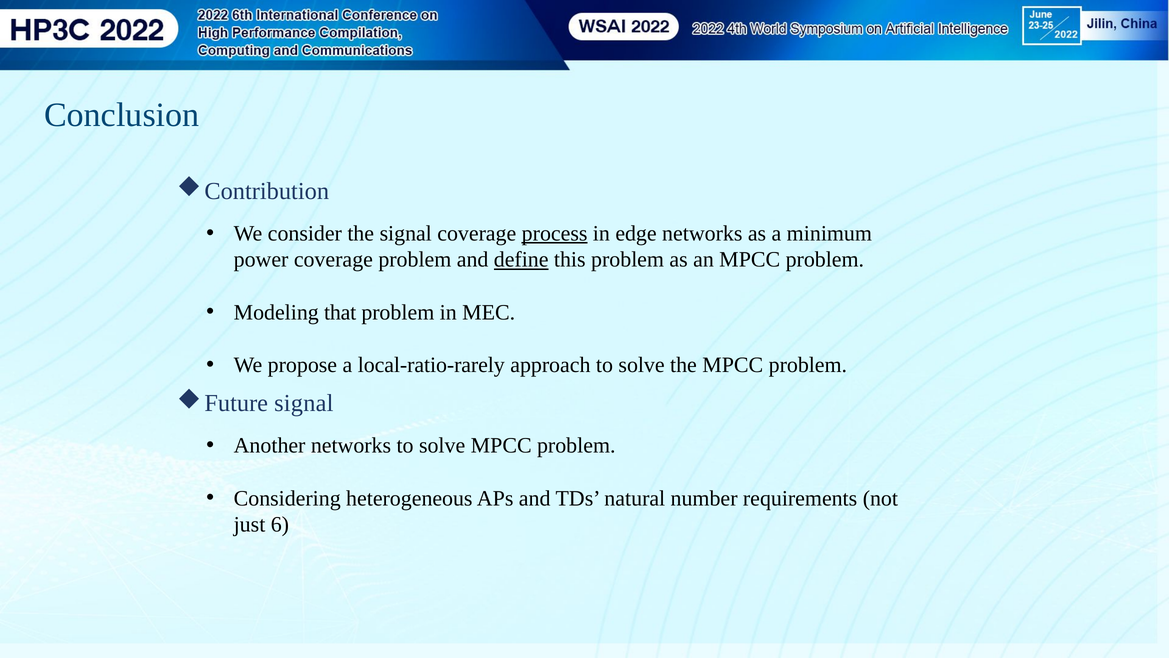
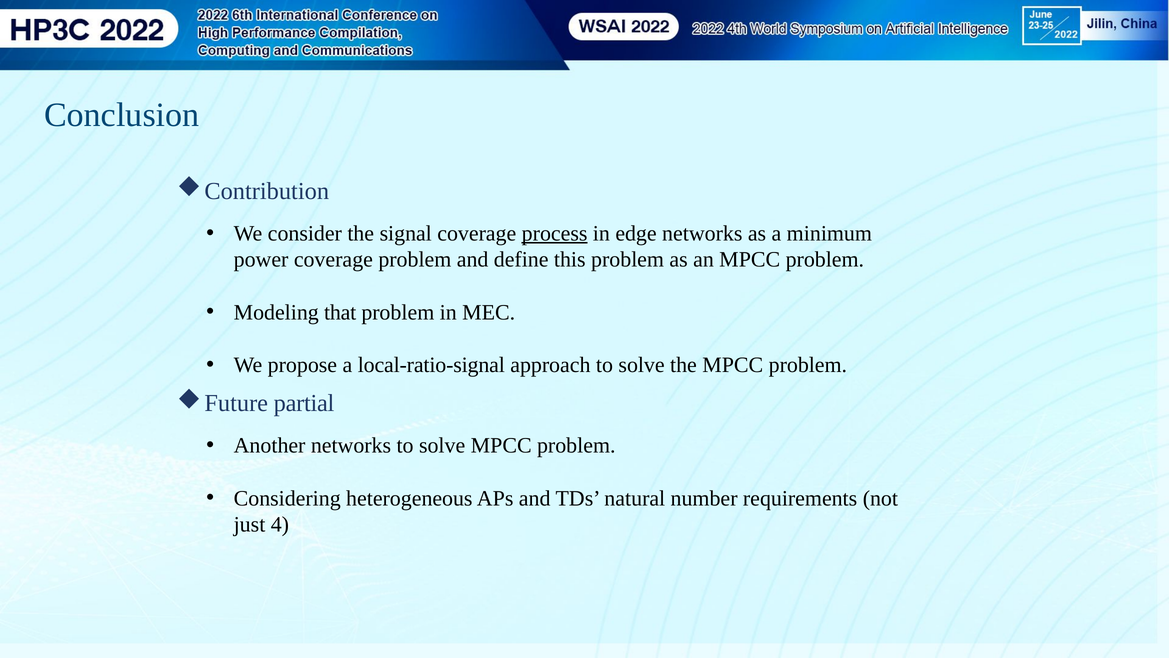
define underline: present -> none
local-ratio-rarely: local-ratio-rarely -> local-ratio-signal
signal at (304, 403): signal -> partial
6: 6 -> 4
